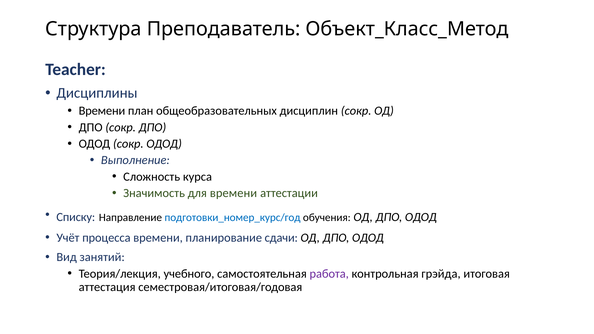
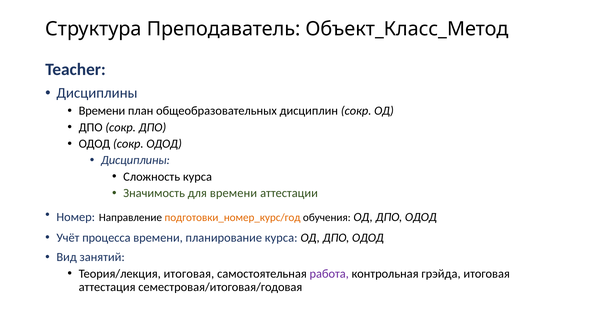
Выполнение at (135, 160): Выполнение -> Дисциплины
Списку: Списку -> Номер
подготовки_номер_курс/год colour: blue -> orange
планирование сдачи: сдачи -> курса
Теория/лекция учебного: учебного -> итоговая
